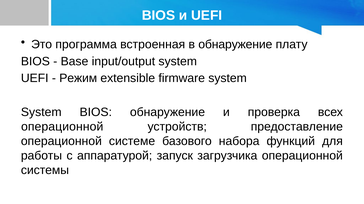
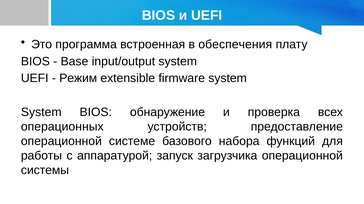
в обнаружение: обнаружение -> обеспечения
операционной at (62, 127): операционной -> операционных
